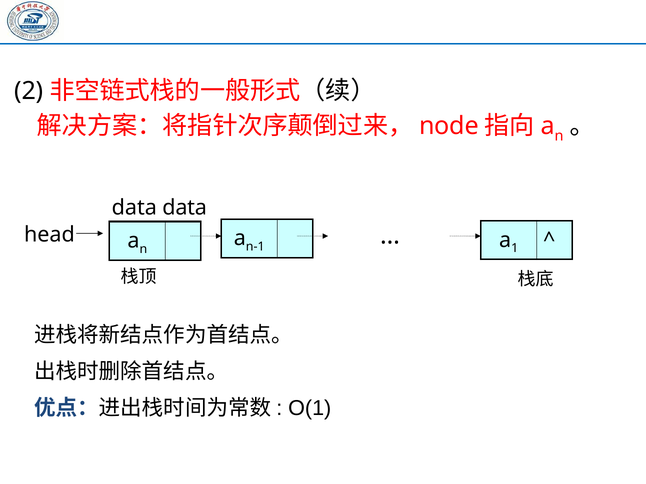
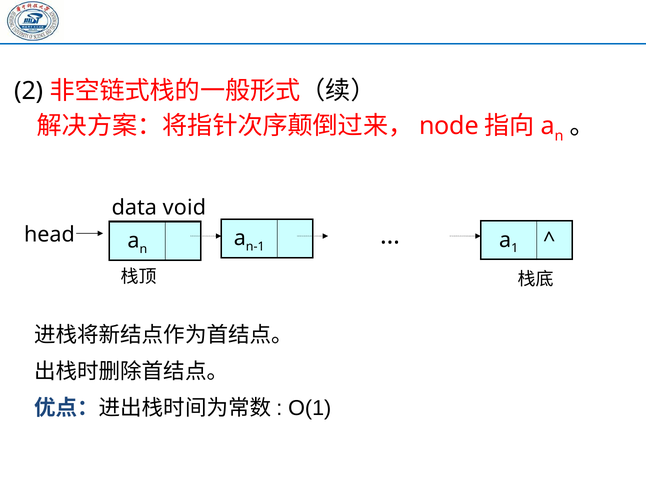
data data: data -> void
